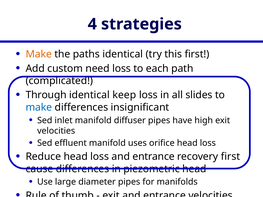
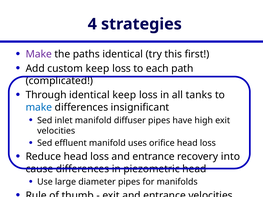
Make at (39, 54) colour: orange -> purple
custom need: need -> keep
slides: slides -> tanks
recovery first: first -> into
